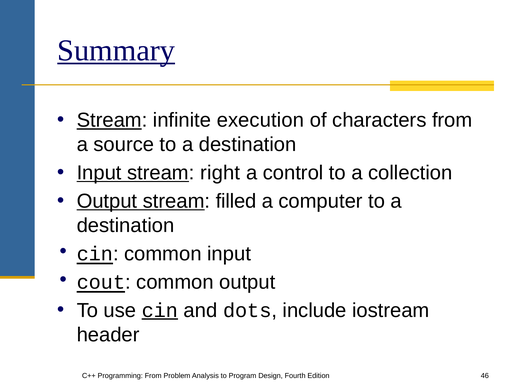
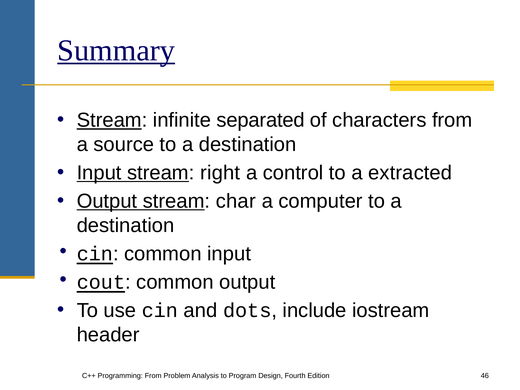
execution: execution -> separated
collection: collection -> extracted
filled: filled -> char
cin at (160, 310) underline: present -> none
